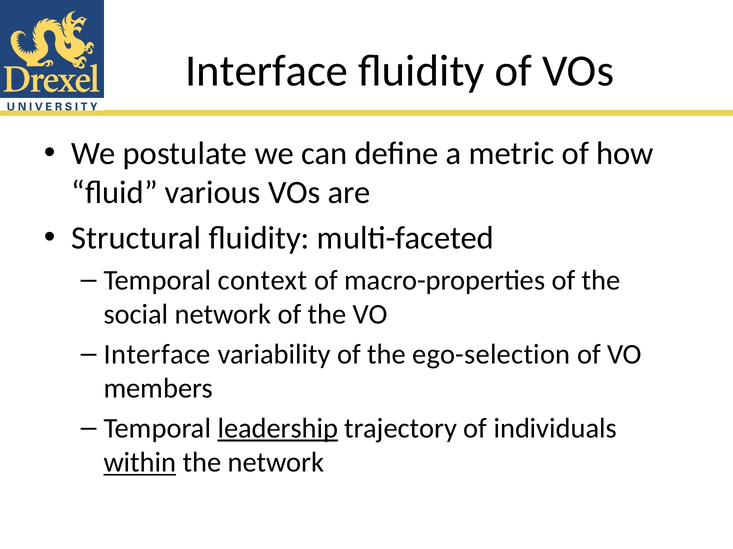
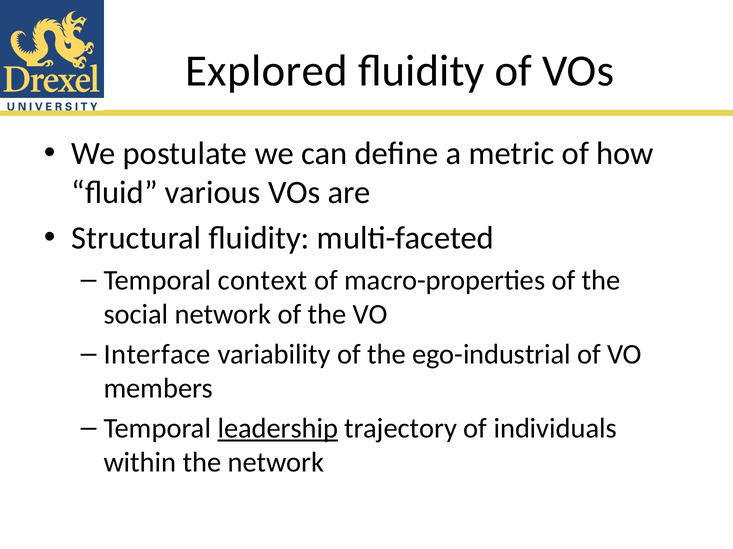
Interface at (267, 71): Interface -> Explored
ego-selection: ego-selection -> ego-industrial
within underline: present -> none
